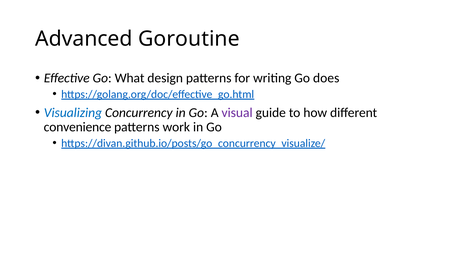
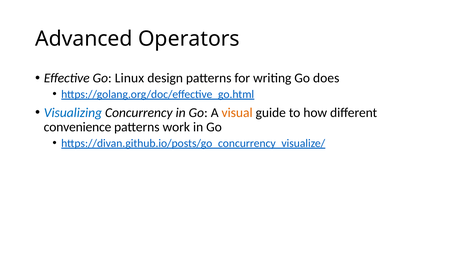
Goroutine: Goroutine -> Operators
What: What -> Linux
visual colour: purple -> orange
